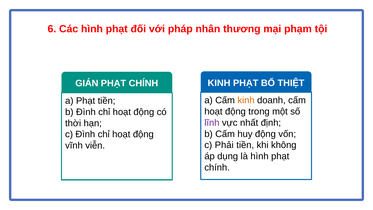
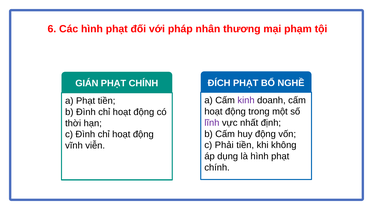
KINH at (219, 83): KINH -> ĐÍCH
THIỆT: THIỆT -> NGHỀ
kinh at (246, 100) colour: orange -> purple
